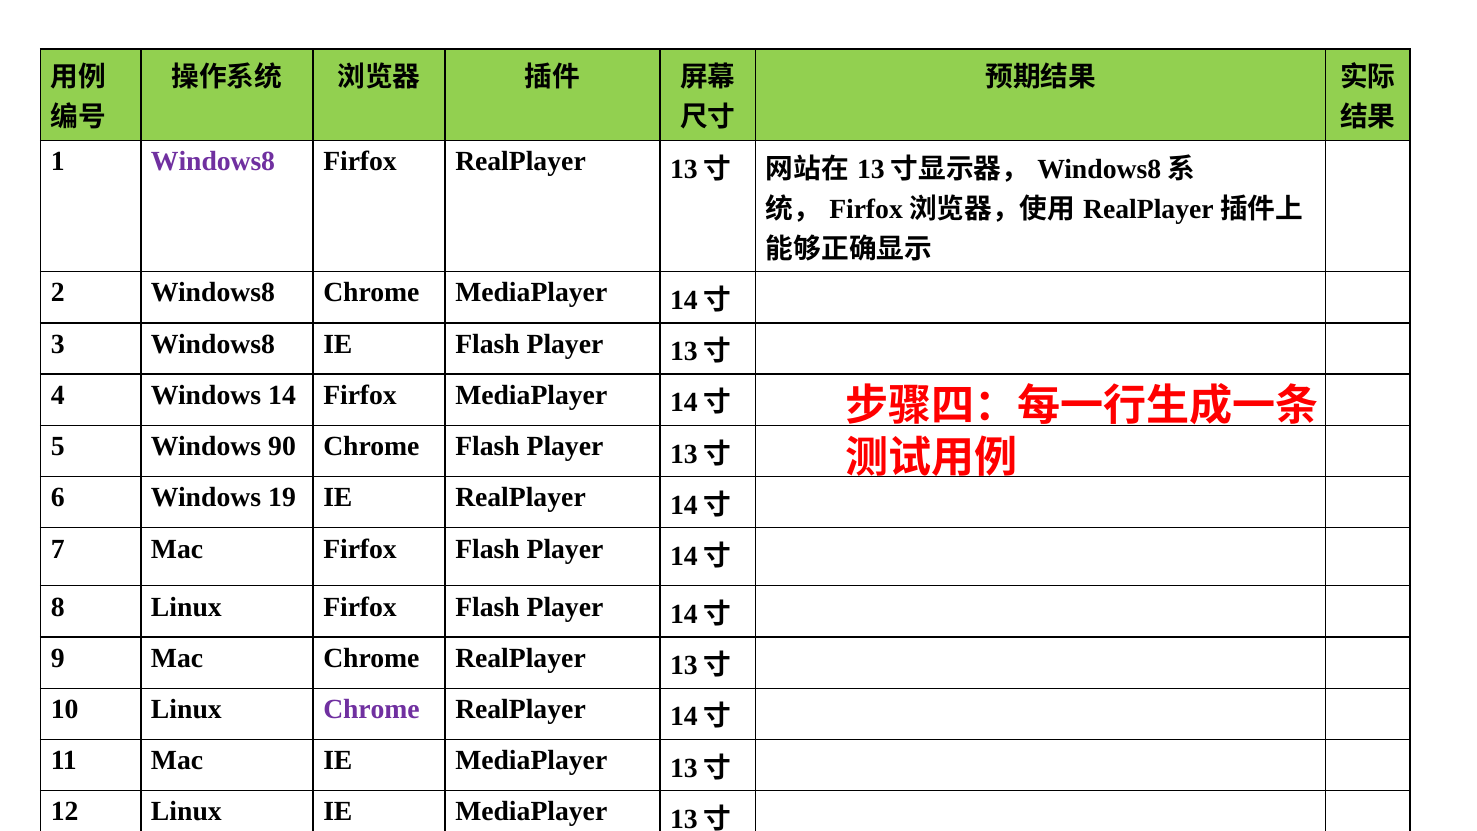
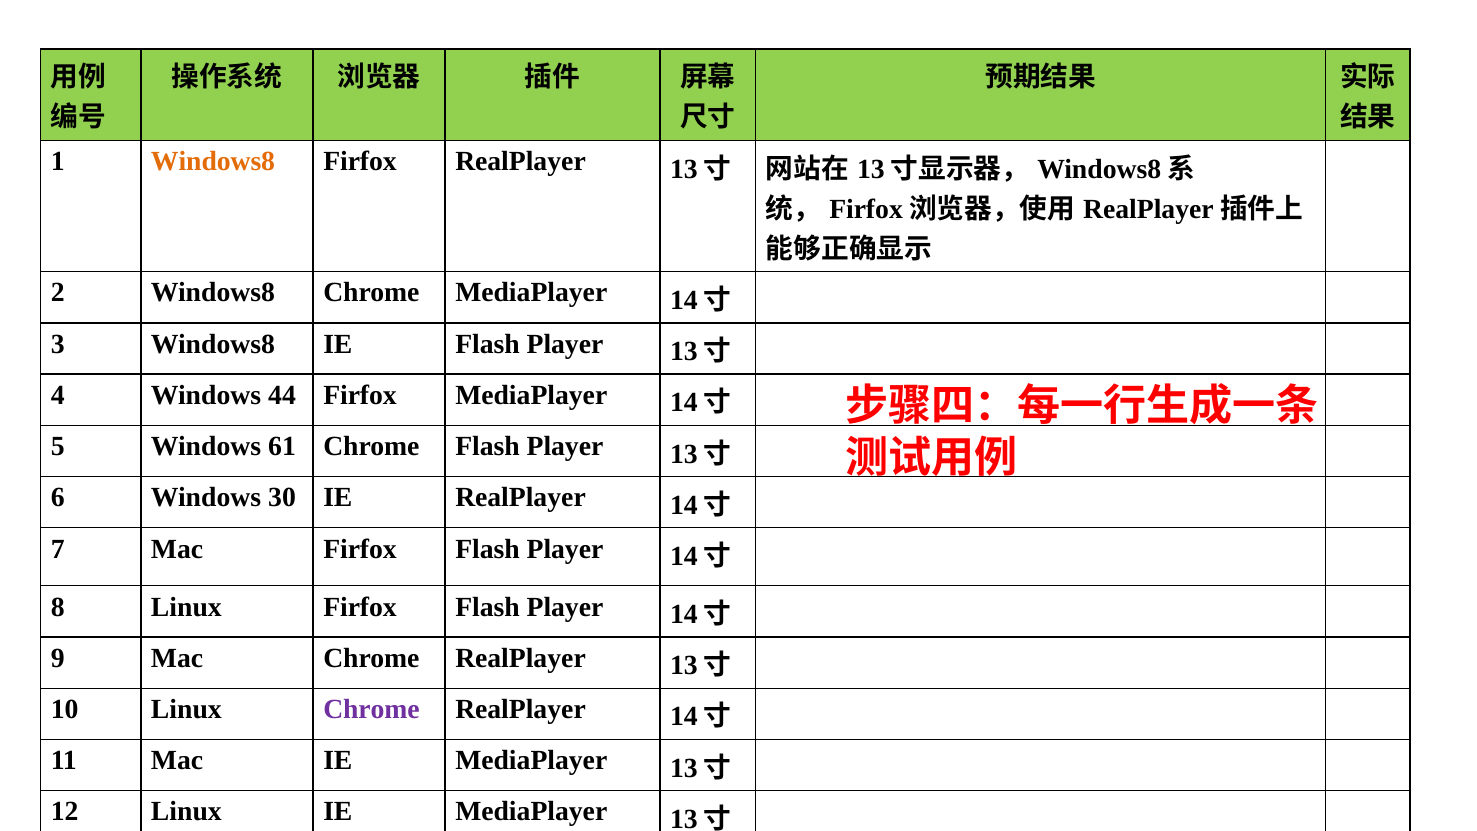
Windows8 at (213, 161) colour: purple -> orange
14: 14 -> 44
90: 90 -> 61
19: 19 -> 30
